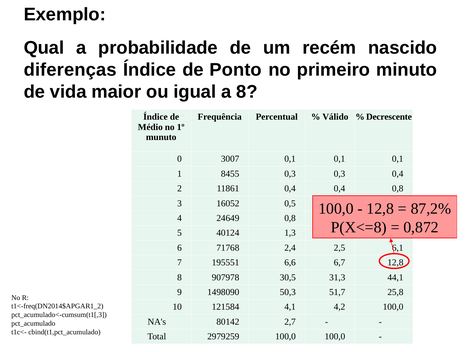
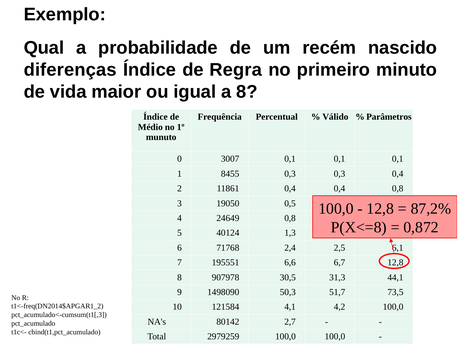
Ponto: Ponto -> Regra
Decrescente: Decrescente -> Parâmetros
16052: 16052 -> 19050
25,8: 25,8 -> 73,5
